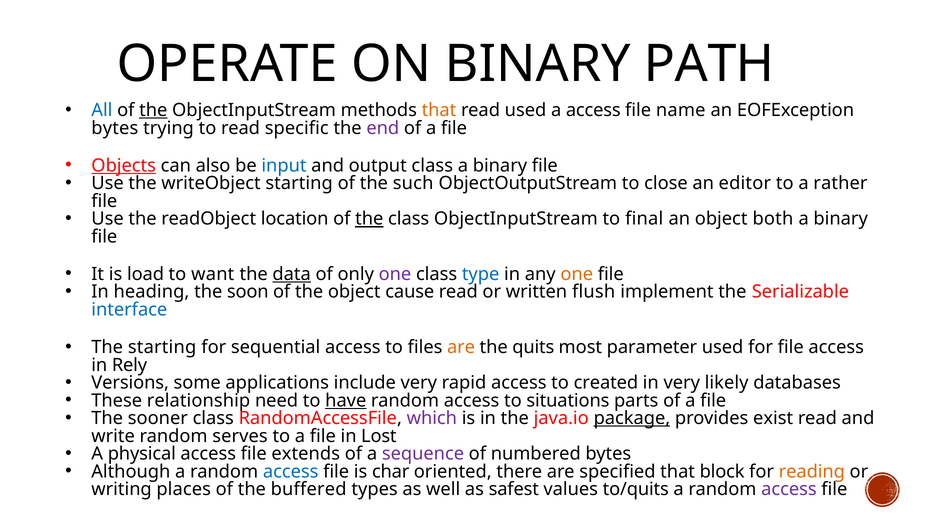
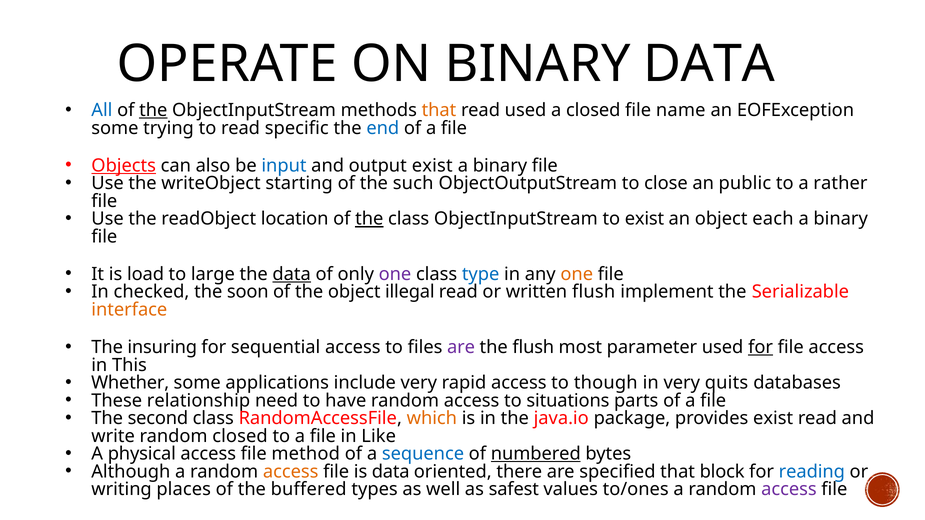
BINARY PATH: PATH -> DATA
a access: access -> closed
bytes at (115, 128): bytes -> some
end colour: purple -> blue
output class: class -> exist
editor: editor -> public
to final: final -> exist
both: both -> each
want: want -> large
heading: heading -> checked
cause: cause -> illegal
interface colour: blue -> orange
The starting: starting -> insuring
are at (461, 347) colour: orange -> purple
the quits: quits -> flush
for at (761, 347) underline: none -> present
Rely: Rely -> This
Versions: Versions -> Whether
created: created -> though
likely: likely -> quits
have underline: present -> none
sooner: sooner -> second
which colour: purple -> orange
package underline: present -> none
random serves: serves -> closed
Lost: Lost -> Like
extends: extends -> method
sequence colour: purple -> blue
numbered underline: none -> present
access at (291, 472) colour: blue -> orange
is char: char -> data
reading colour: orange -> blue
to/quits: to/quits -> to/ones
